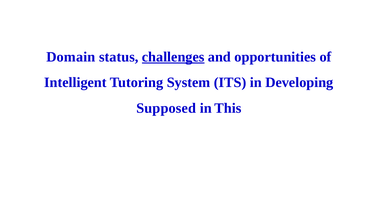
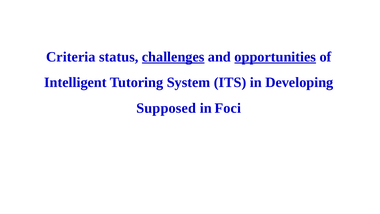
Domain: Domain -> Criteria
opportunities underline: none -> present
This: This -> Foci
